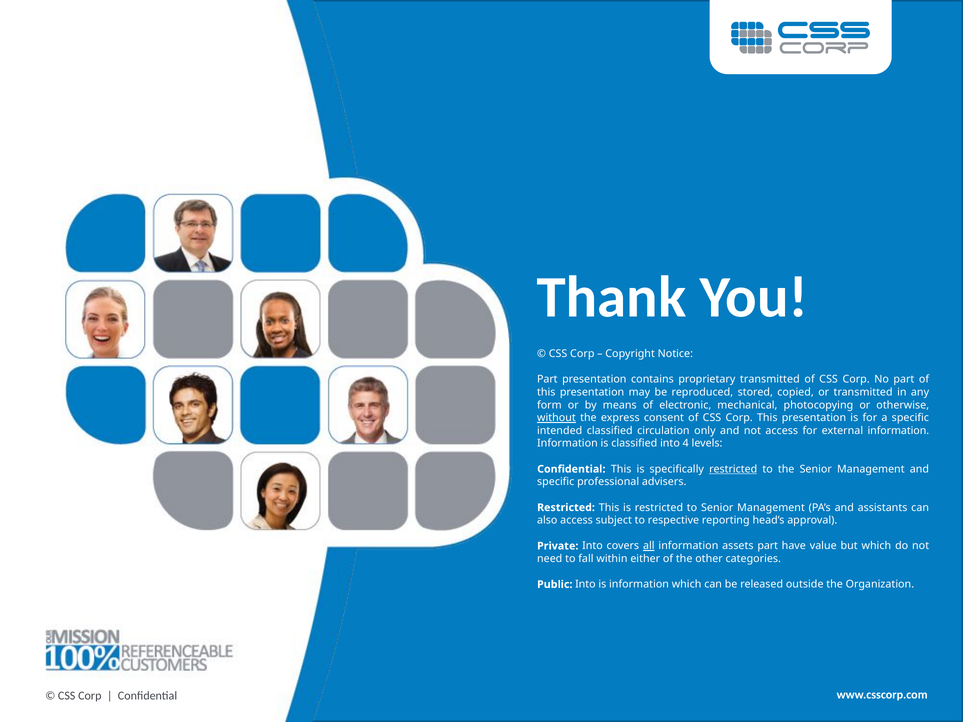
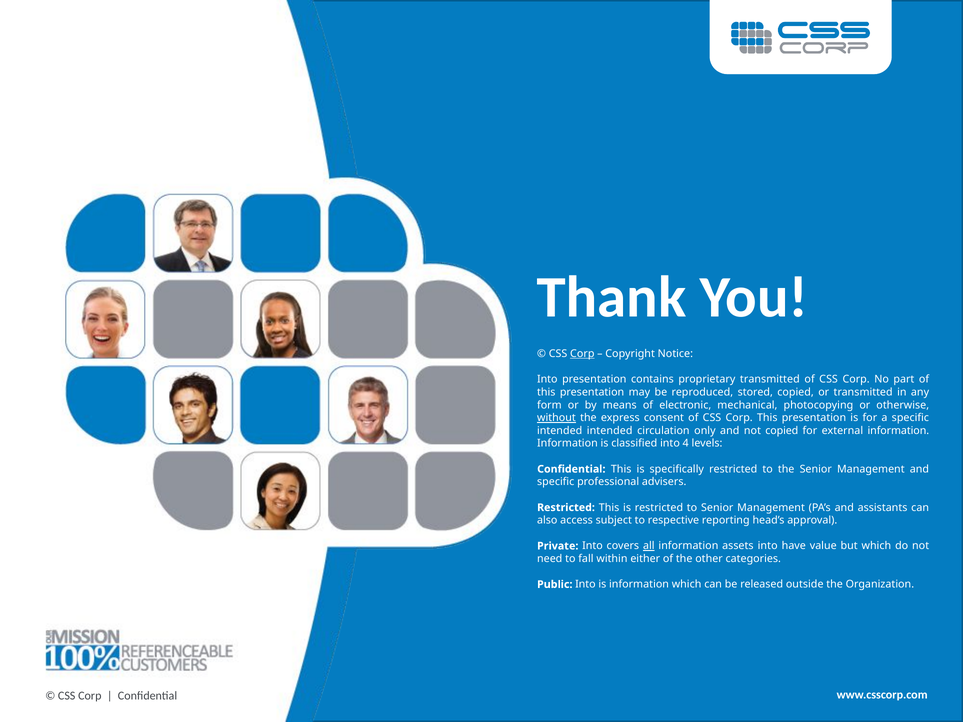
Corp at (582, 354) underline: none -> present
Part at (547, 380): Part -> Into
intended classified: classified -> intended
not access: access -> copied
restricted at (733, 469) underline: present -> none
assets part: part -> into
